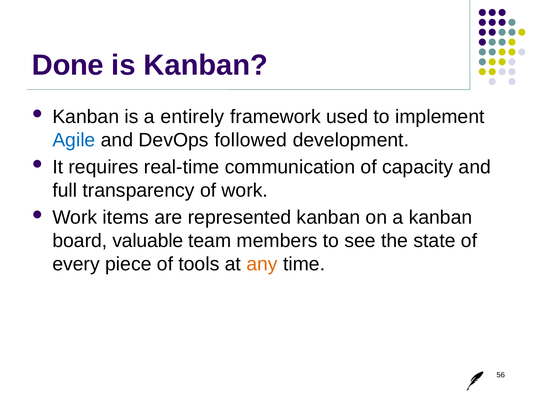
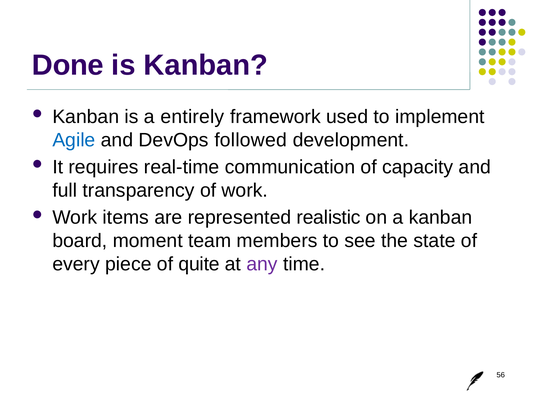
represented kanban: kanban -> realistic
valuable: valuable -> moment
tools: tools -> quite
any colour: orange -> purple
